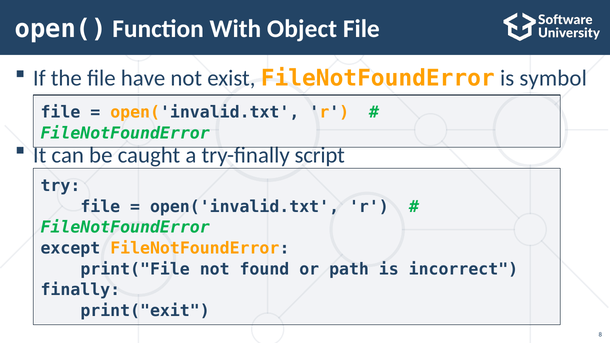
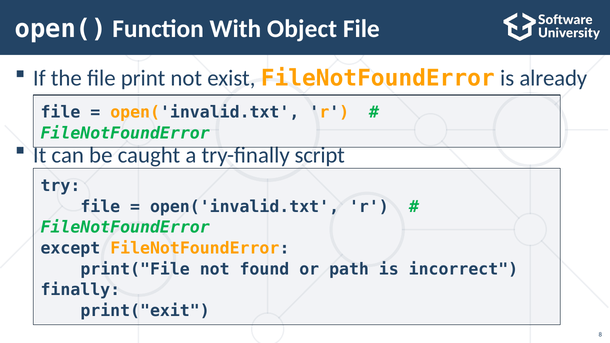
have: have -> print
symbol: symbol -> already
